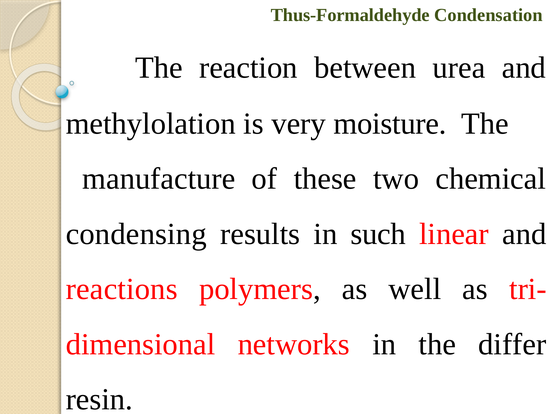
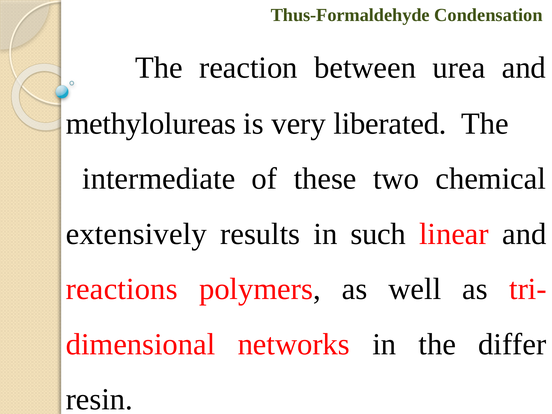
methylolation: methylolation -> methylolureas
moisture: moisture -> liberated
manufacture: manufacture -> intermediate
condensing: condensing -> extensively
